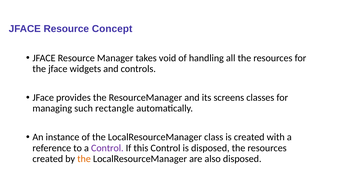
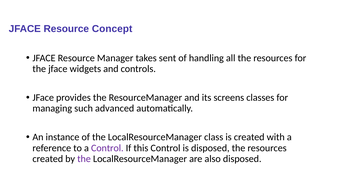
void: void -> sent
rectangle: rectangle -> advanced
the at (84, 158) colour: orange -> purple
